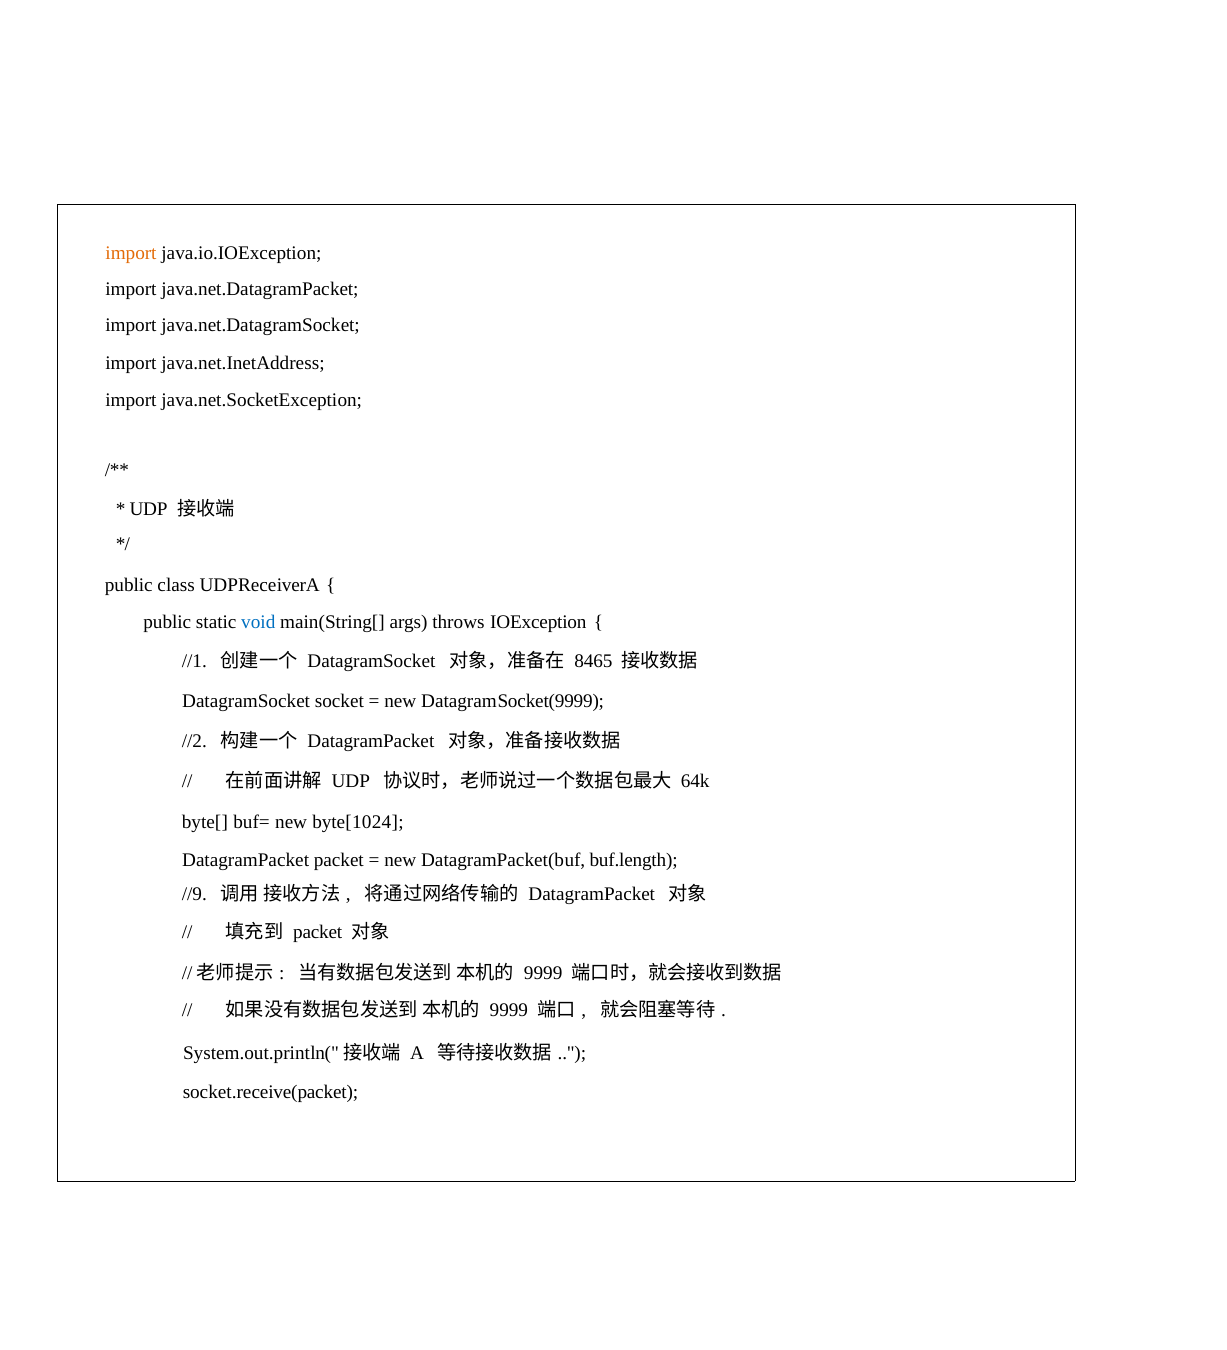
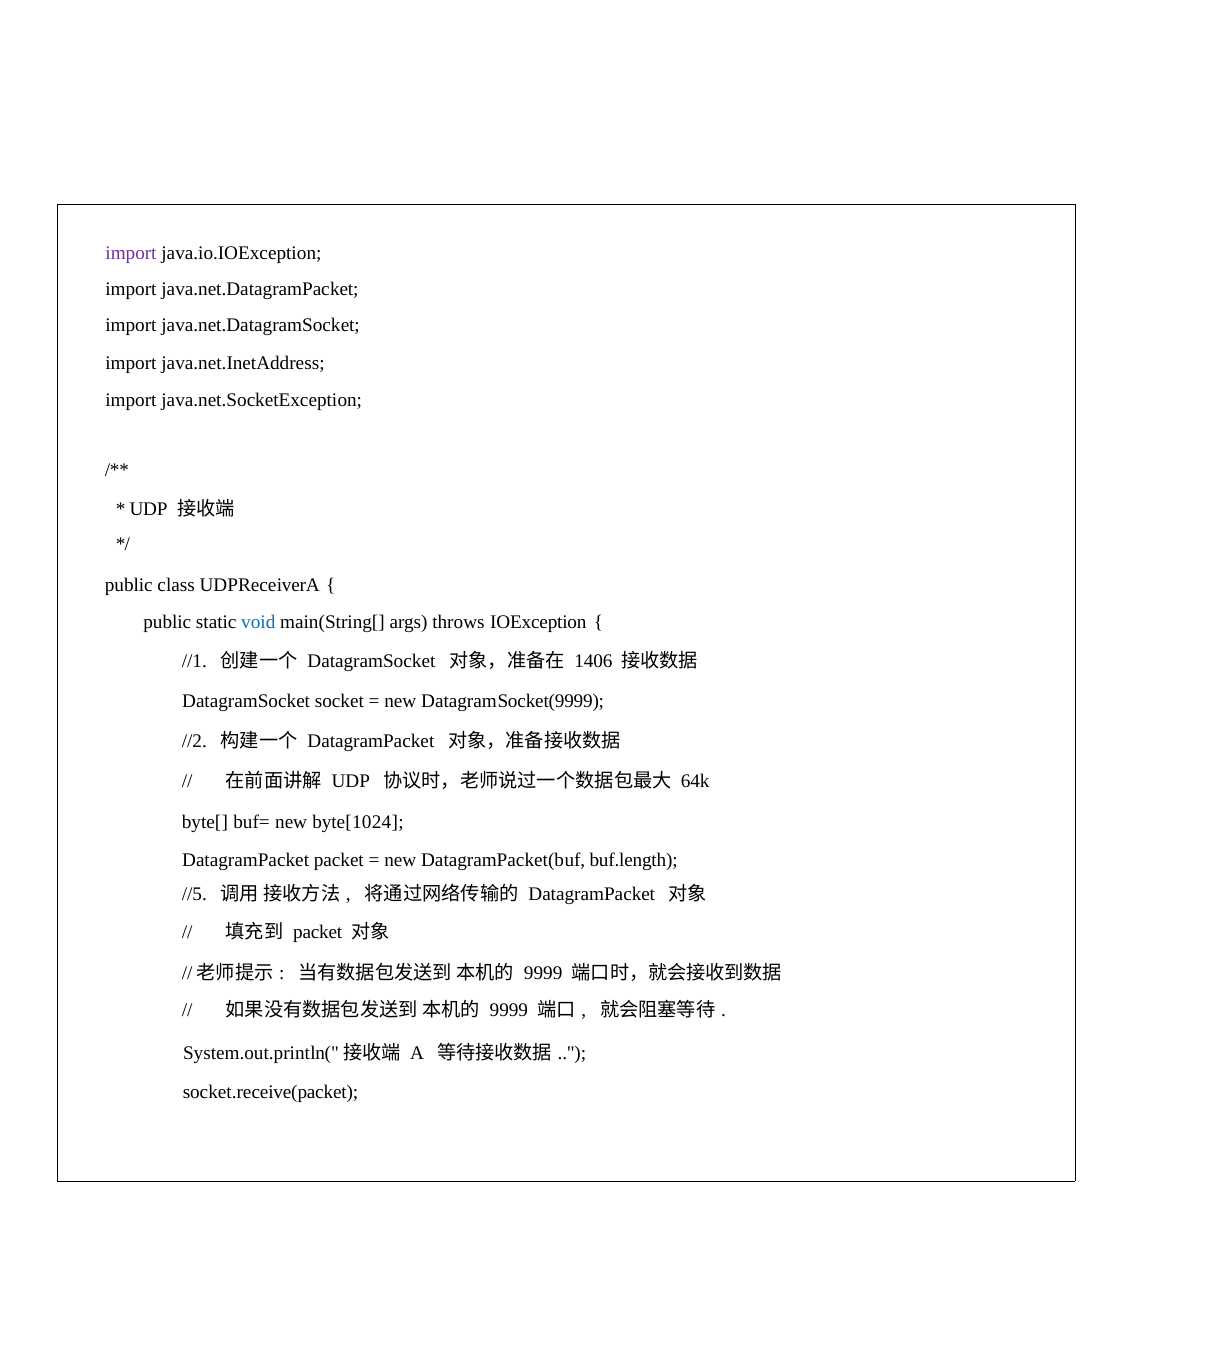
import at (131, 253) colour: orange -> purple
8465: 8465 -> 1406
//9: //9 -> //5
